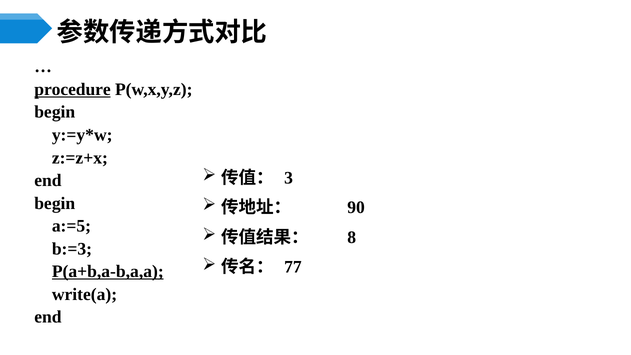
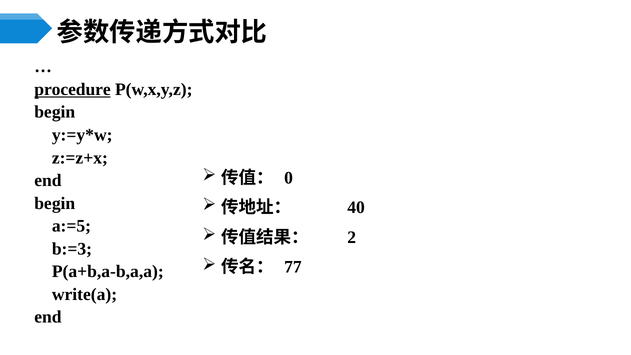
3: 3 -> 0
90: 90 -> 40
8: 8 -> 2
P(a+b,a-b,a,a underline: present -> none
